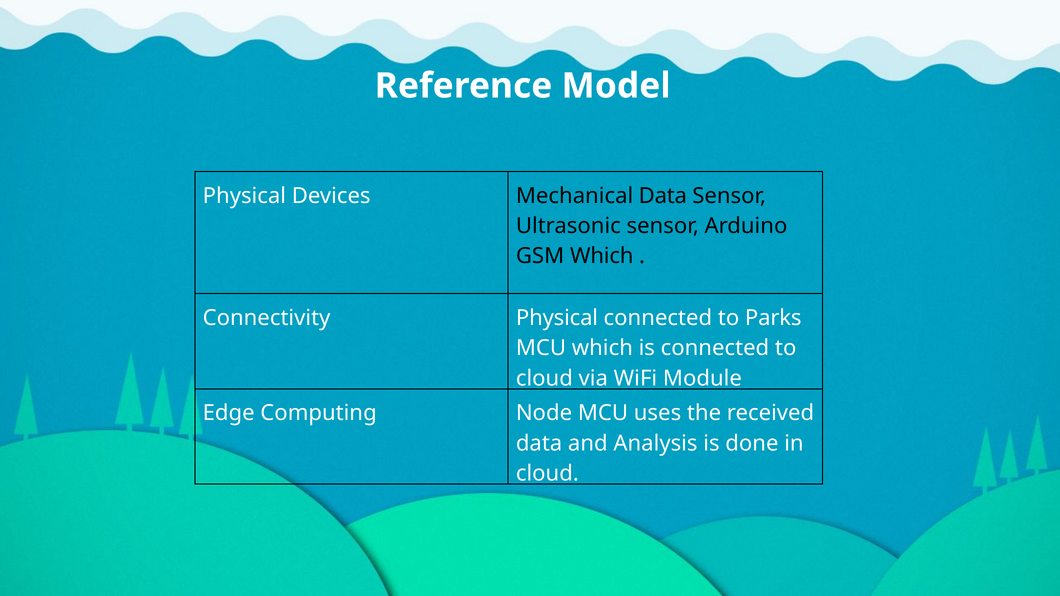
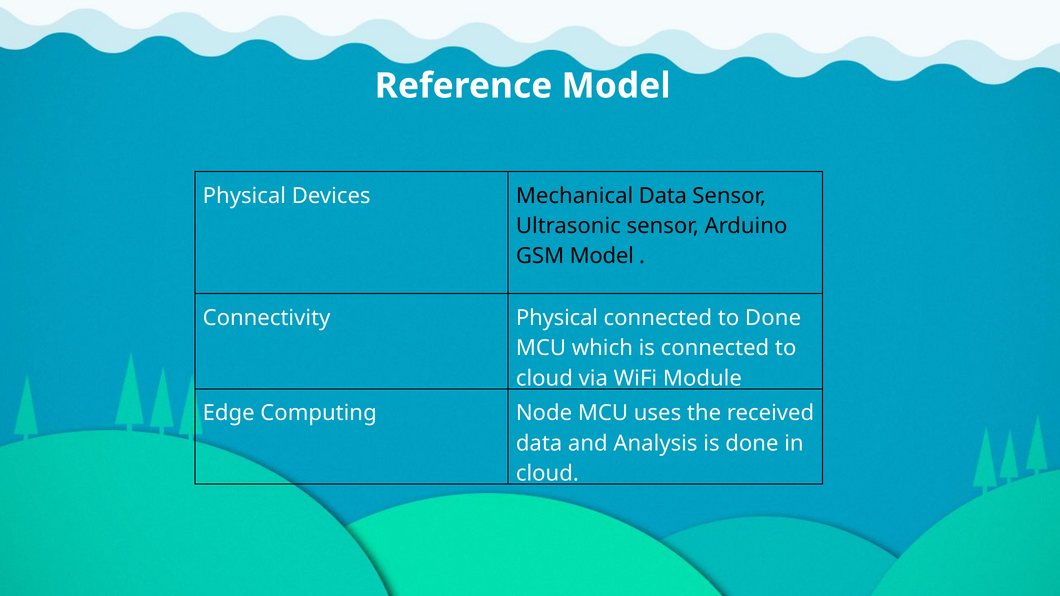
GSM Which: Which -> Model
to Parks: Parks -> Done
